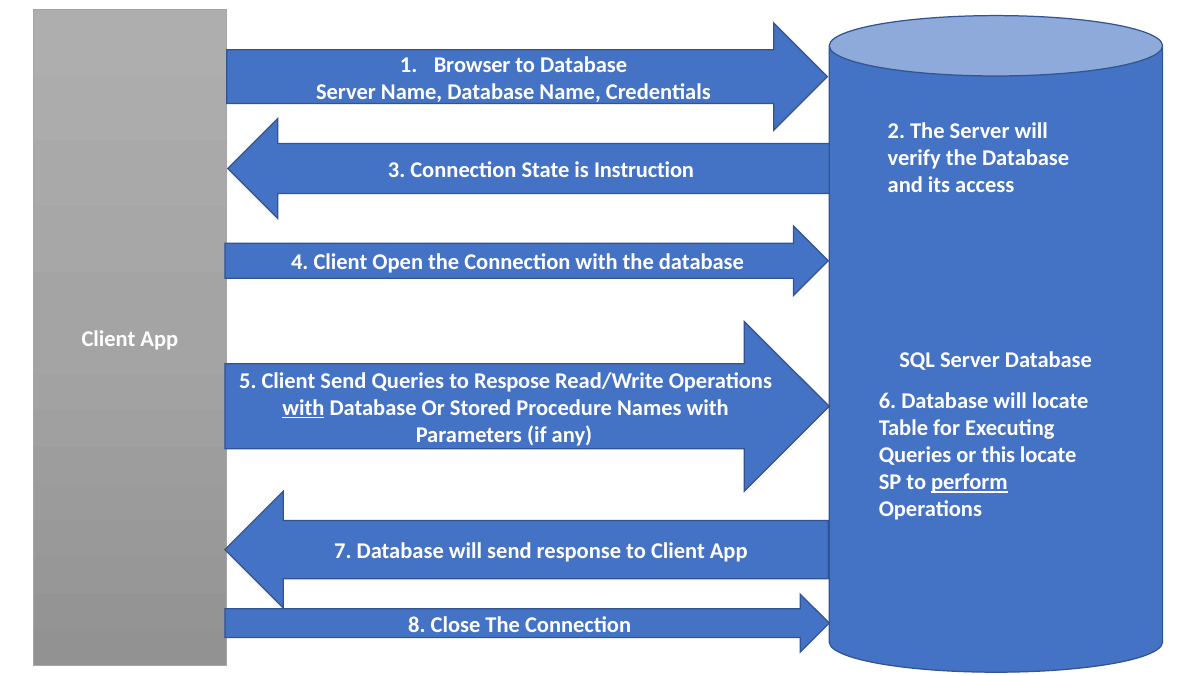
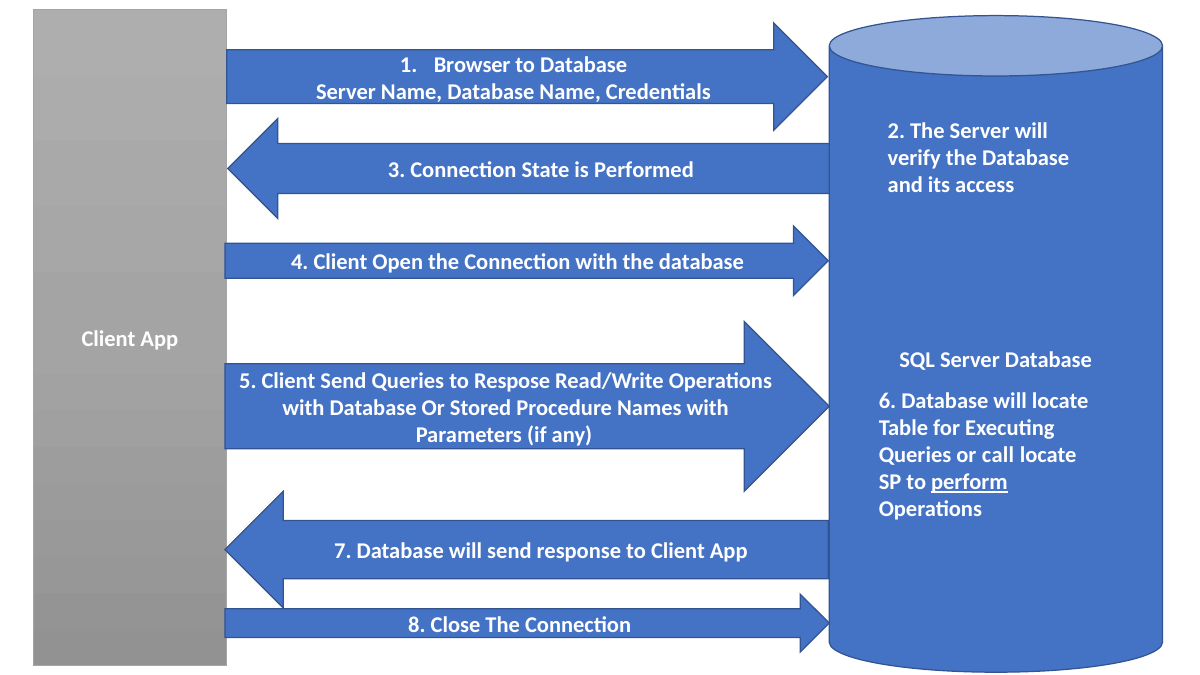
Instruction: Instruction -> Performed
with at (303, 408) underline: present -> none
this: this -> call
